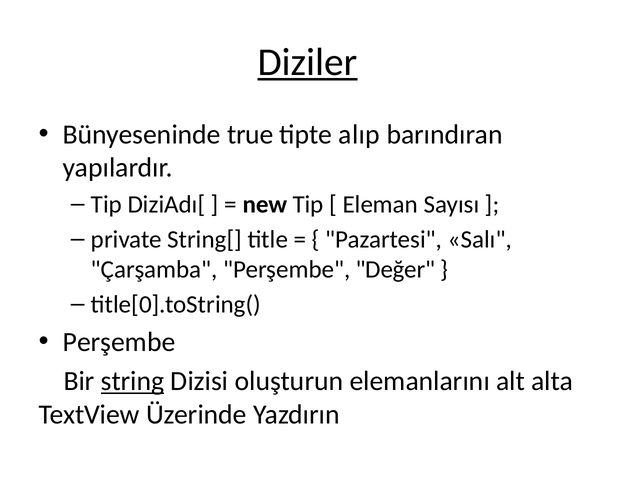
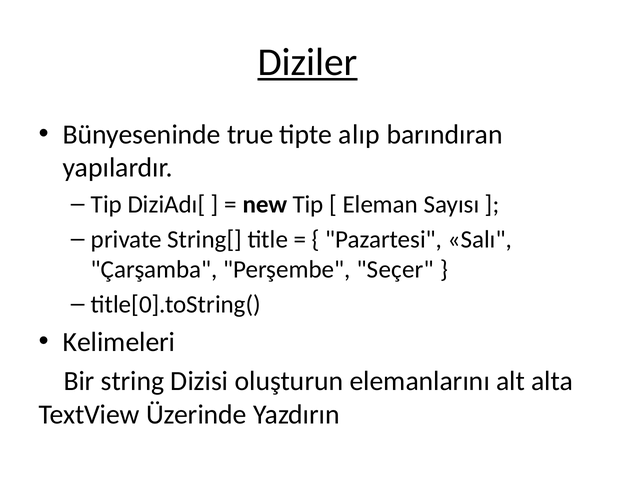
Değer: Değer -> Seçer
Perşembe at (119, 342): Perşembe -> Kelimeleri
string underline: present -> none
